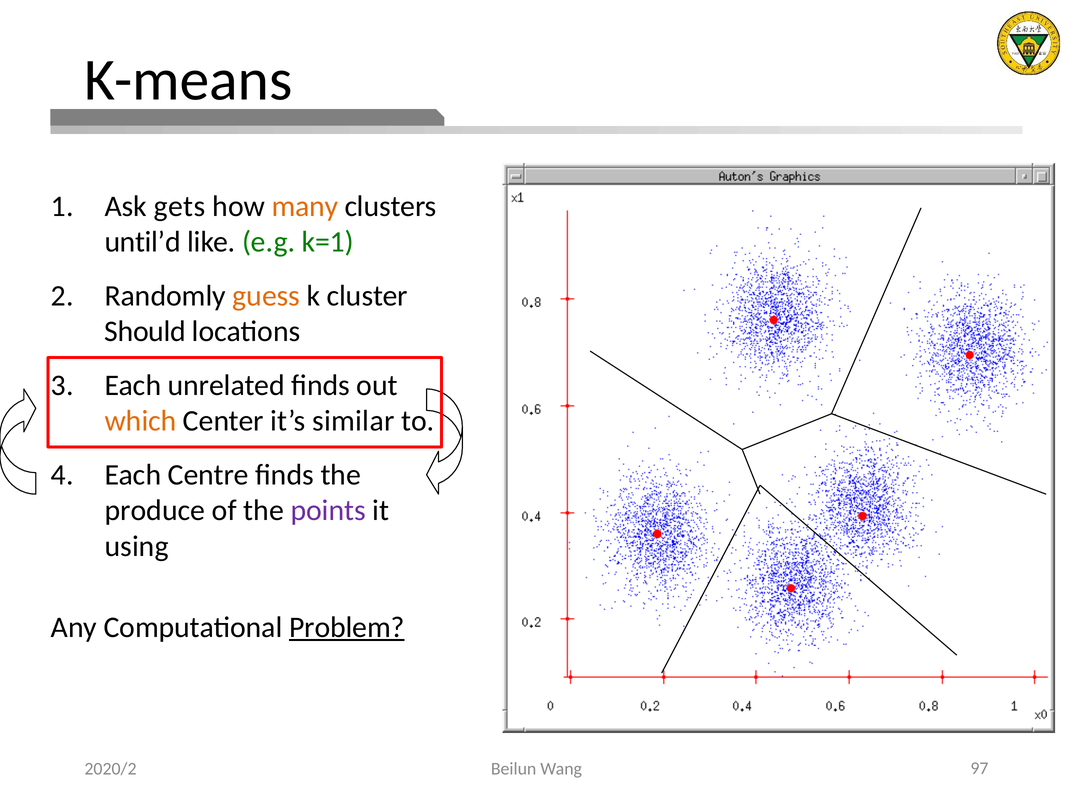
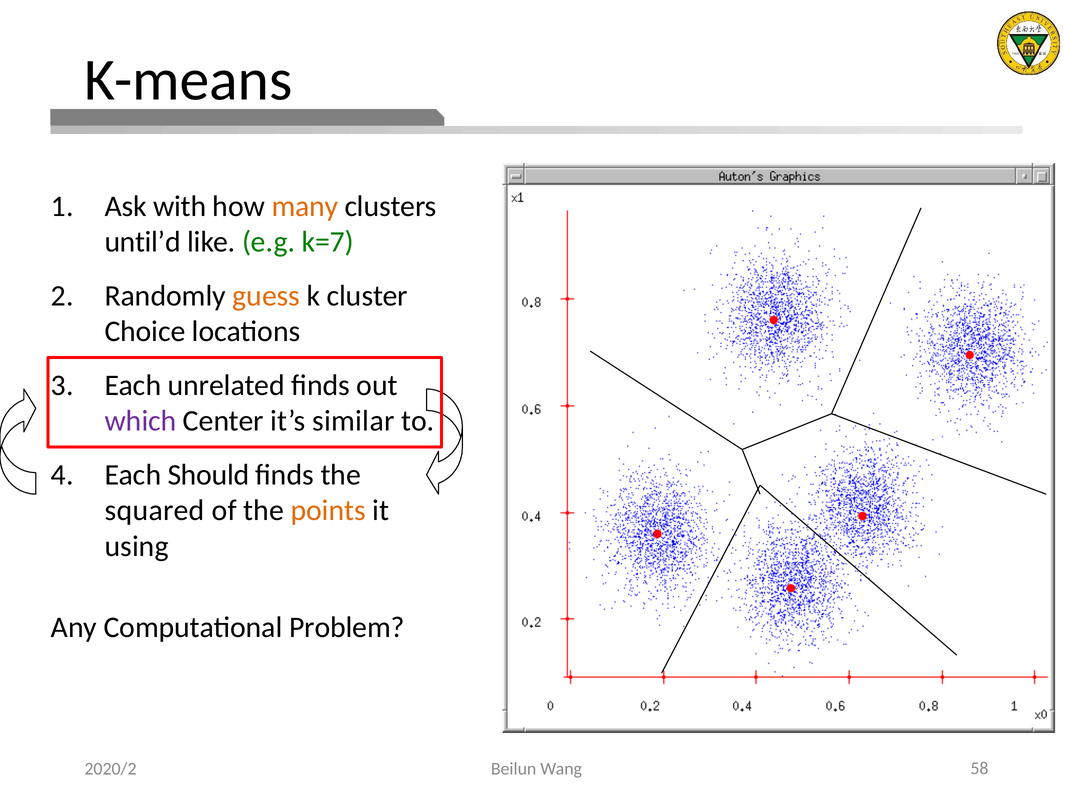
gets: gets -> with
k=1: k=1 -> k=7
Should: Should -> Choice
which colour: orange -> purple
Centre: Centre -> Should
produce: produce -> squared
points colour: purple -> orange
Problem underline: present -> none
97: 97 -> 58
